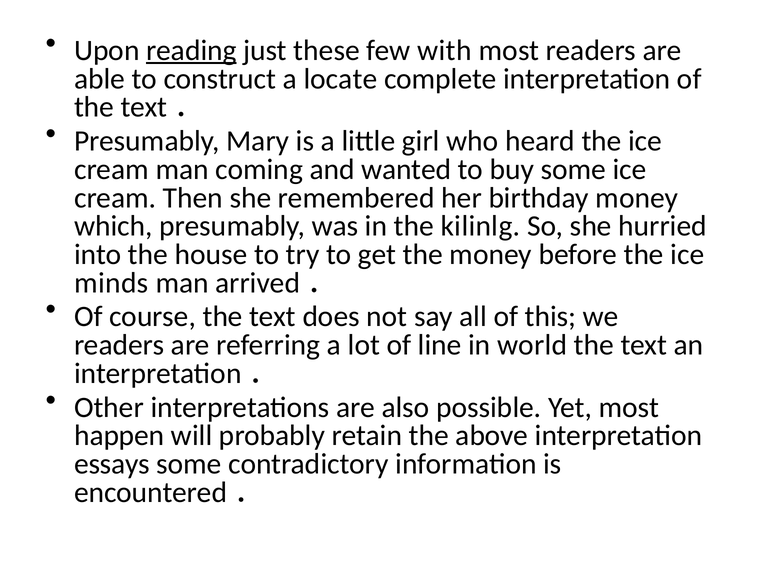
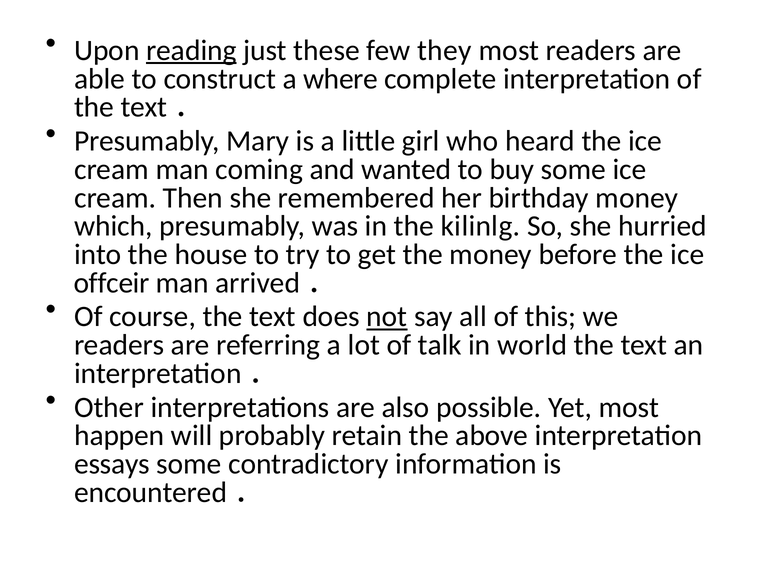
with: with -> they
locate: locate -> where
minds: minds -> offceir
not underline: none -> present
line: line -> talk
